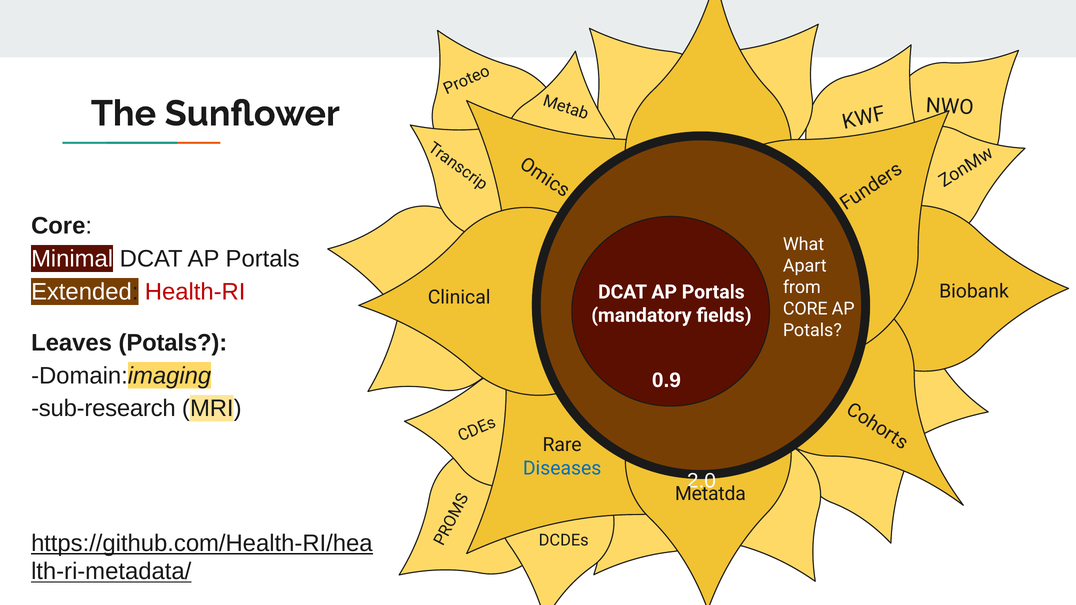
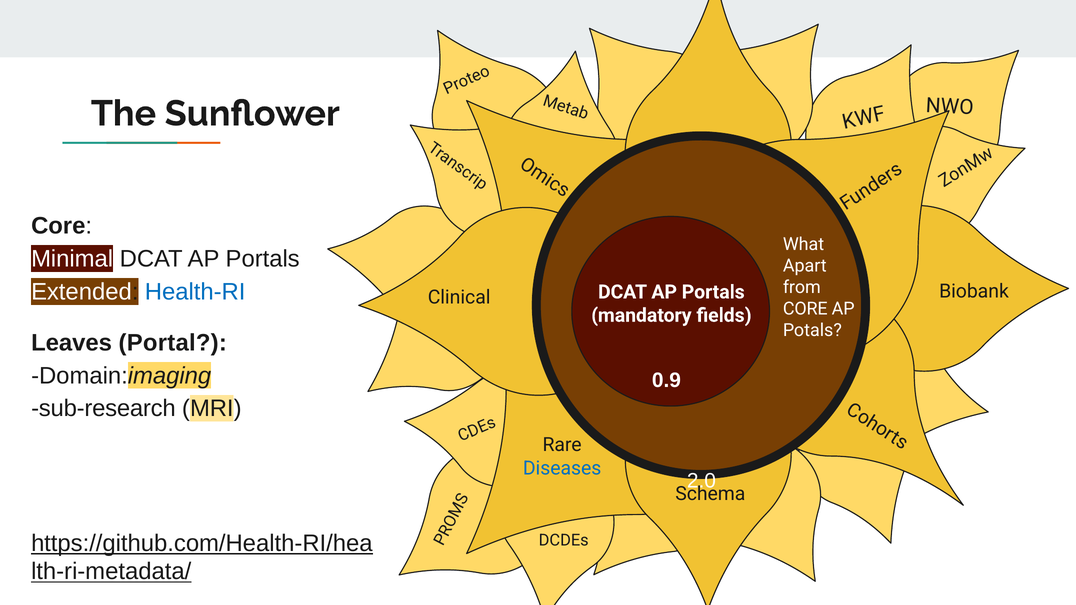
Health-RI colour: red -> blue
Leaves Potals: Potals -> Portal
Metatda: Metatda -> Schema
